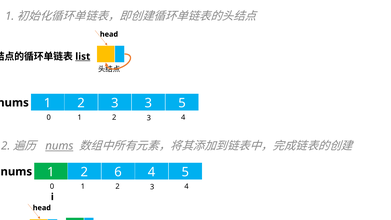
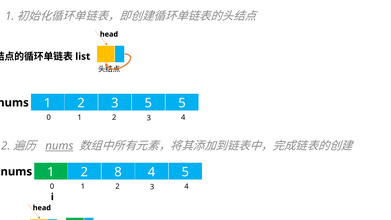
list at (83, 57) underline: present -> none
3 at (148, 103): 3 -> 5
6: 6 -> 8
